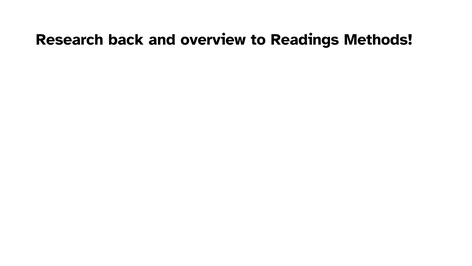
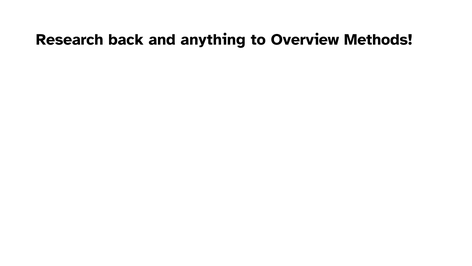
overview: overview -> anything
Readings: Readings -> Overview
